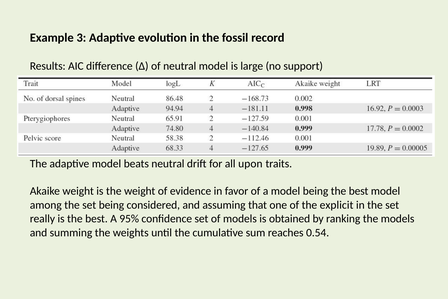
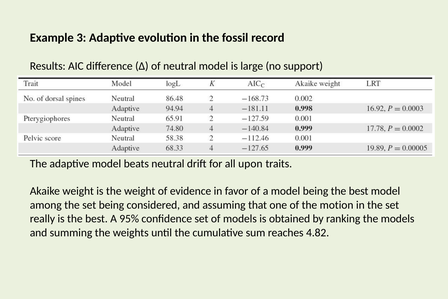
explicit: explicit -> motion
0.54: 0.54 -> 4.82
